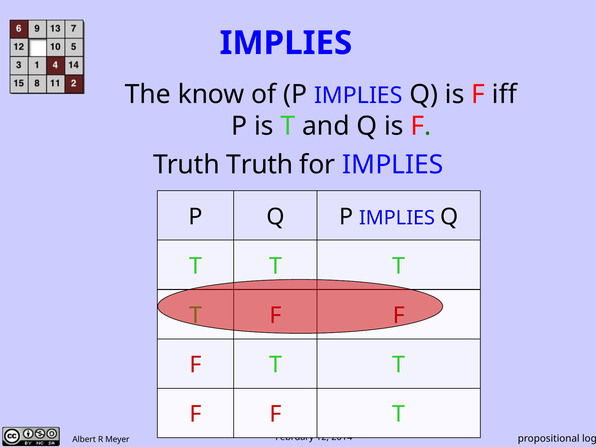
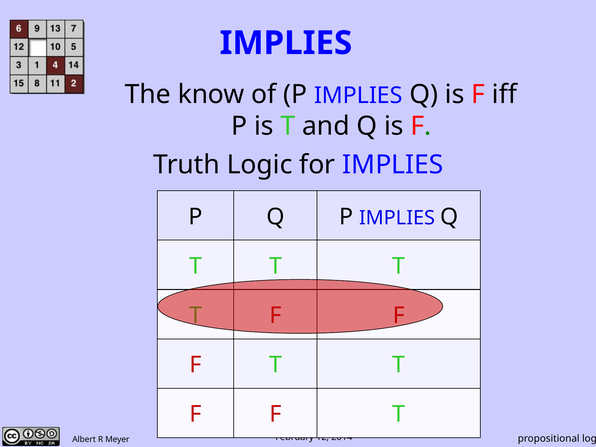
Truth Truth: Truth -> Logic
